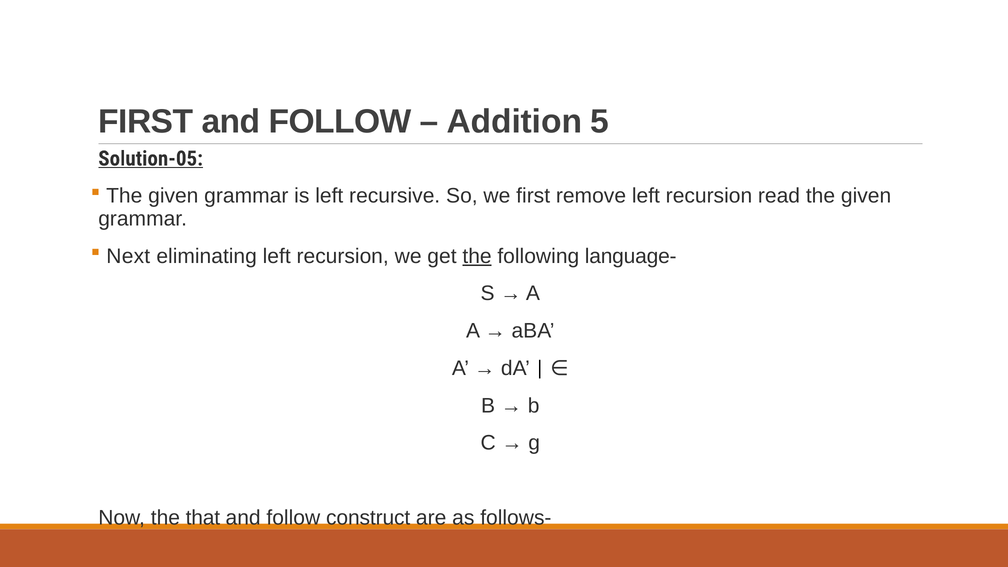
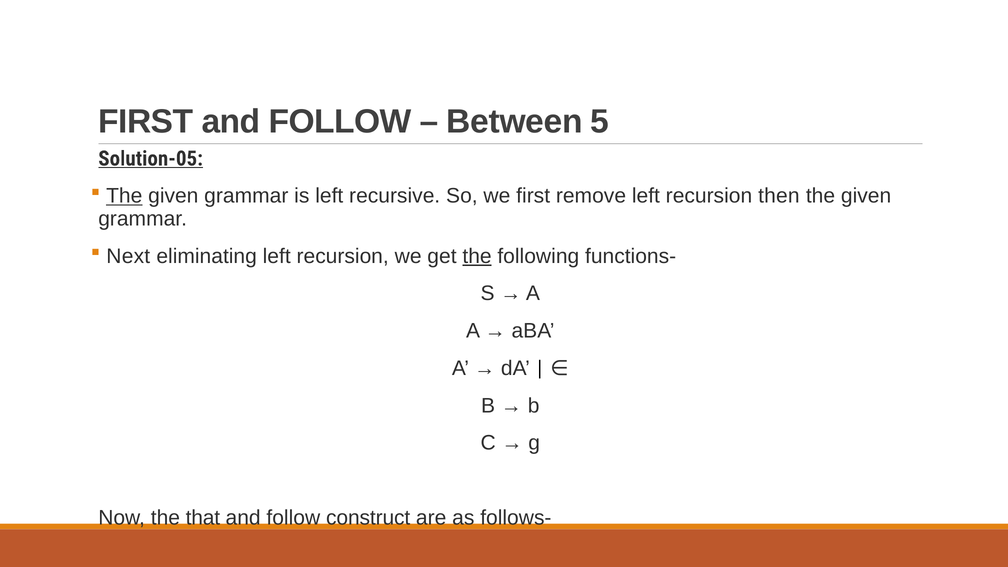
Addition: Addition -> Between
The at (124, 196) underline: none -> present
read: read -> then
language-: language- -> functions-
